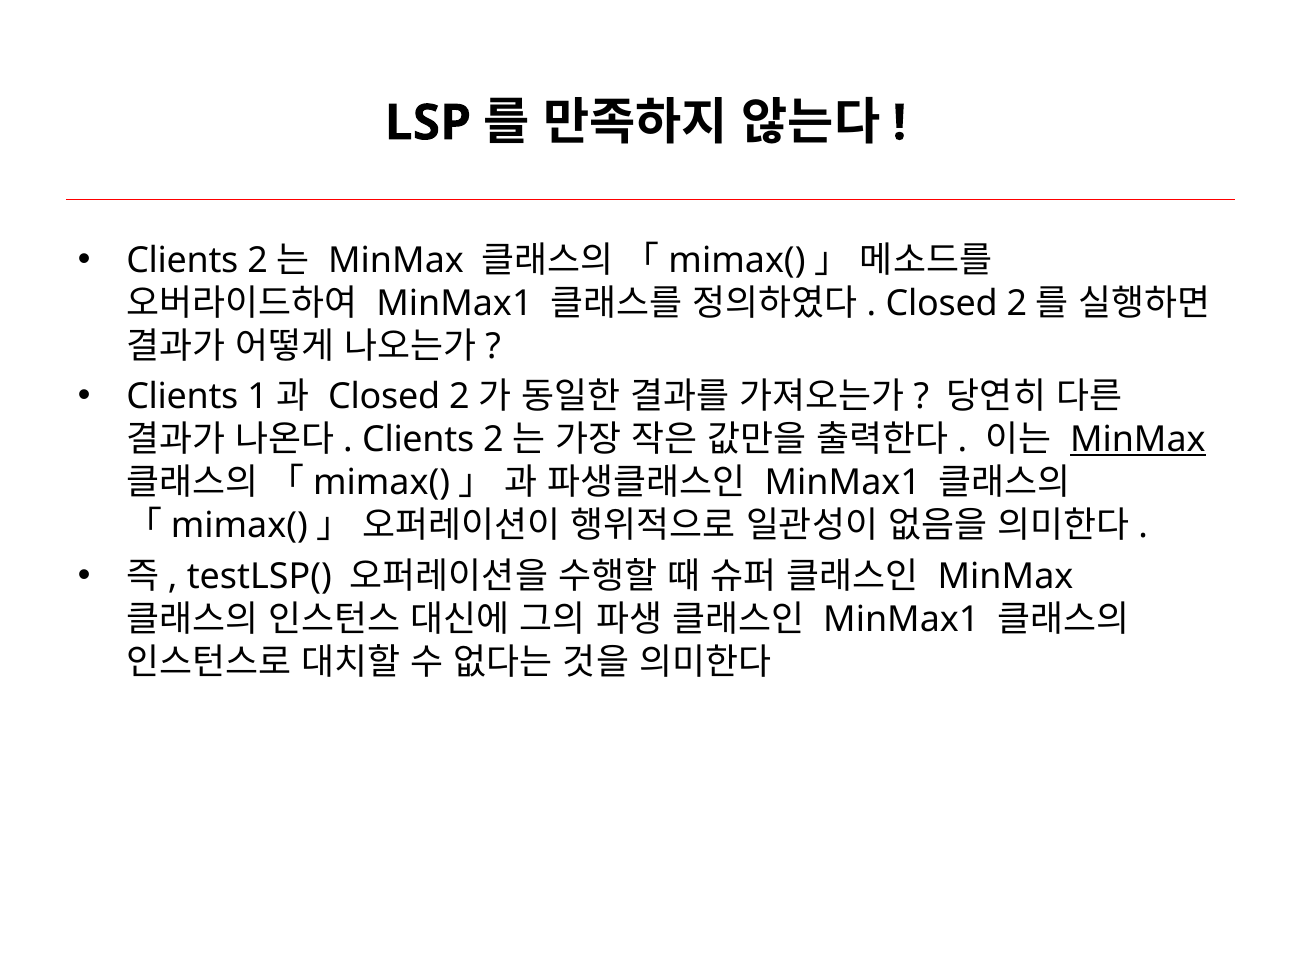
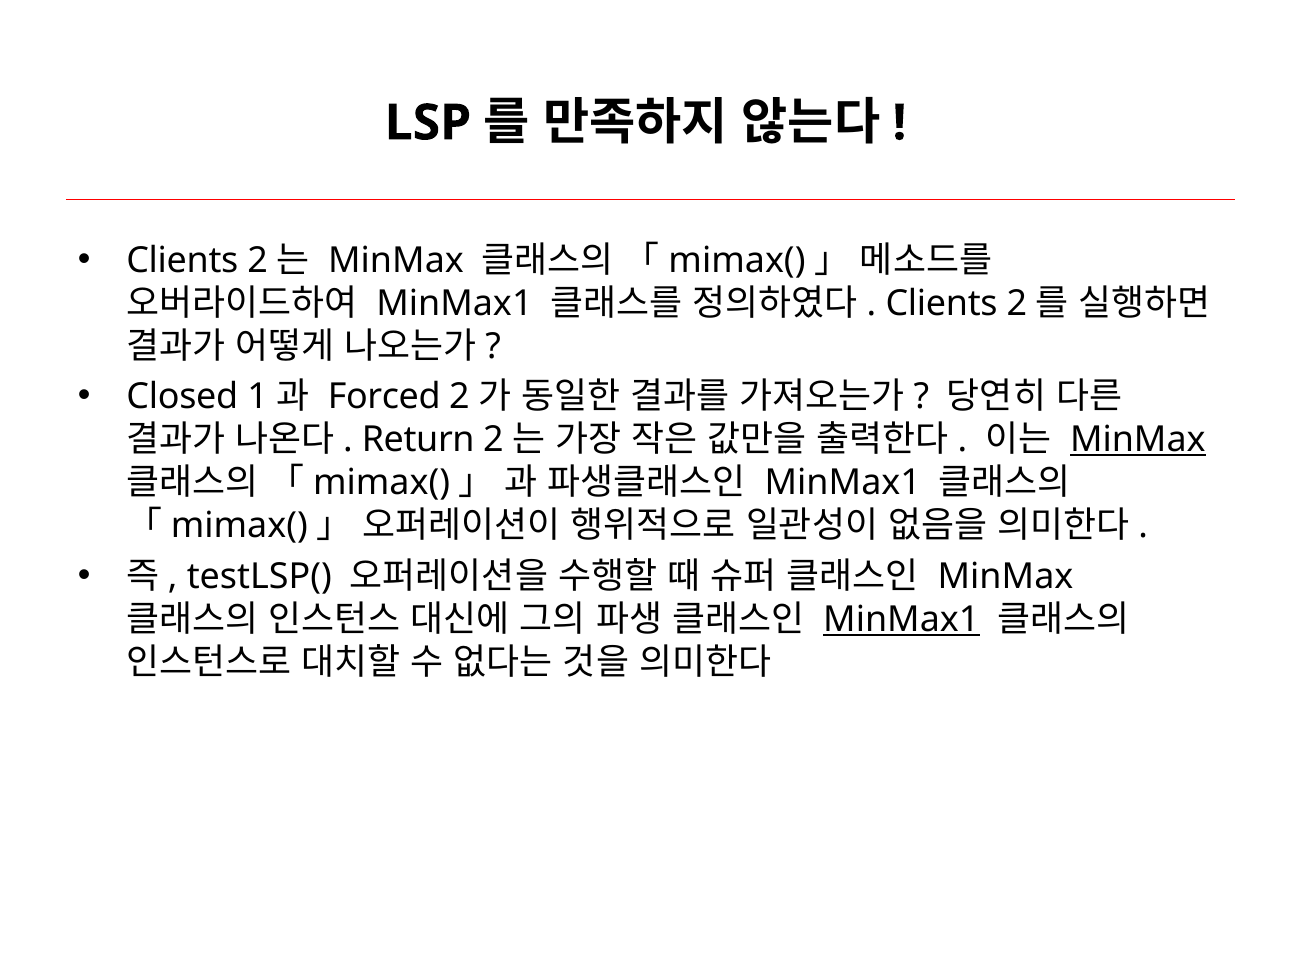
Closed at (942, 304): Closed -> Clients
Clients at (182, 397): Clients -> Closed
Closed at (384, 397): Closed -> Forced
Clients at (418, 440): Clients -> Return
MinMax1 at (901, 620) underline: none -> present
